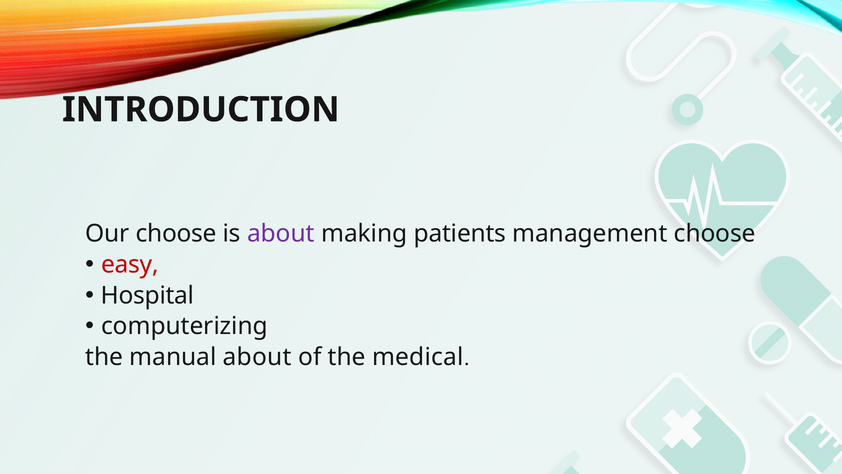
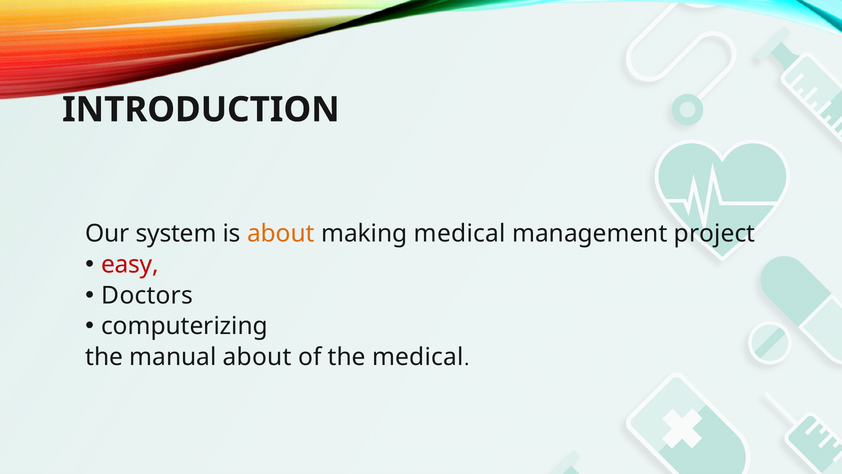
Our choose: choose -> system
about at (281, 233) colour: purple -> orange
making patients: patients -> medical
management choose: choose -> project
Hospital: Hospital -> Doctors
